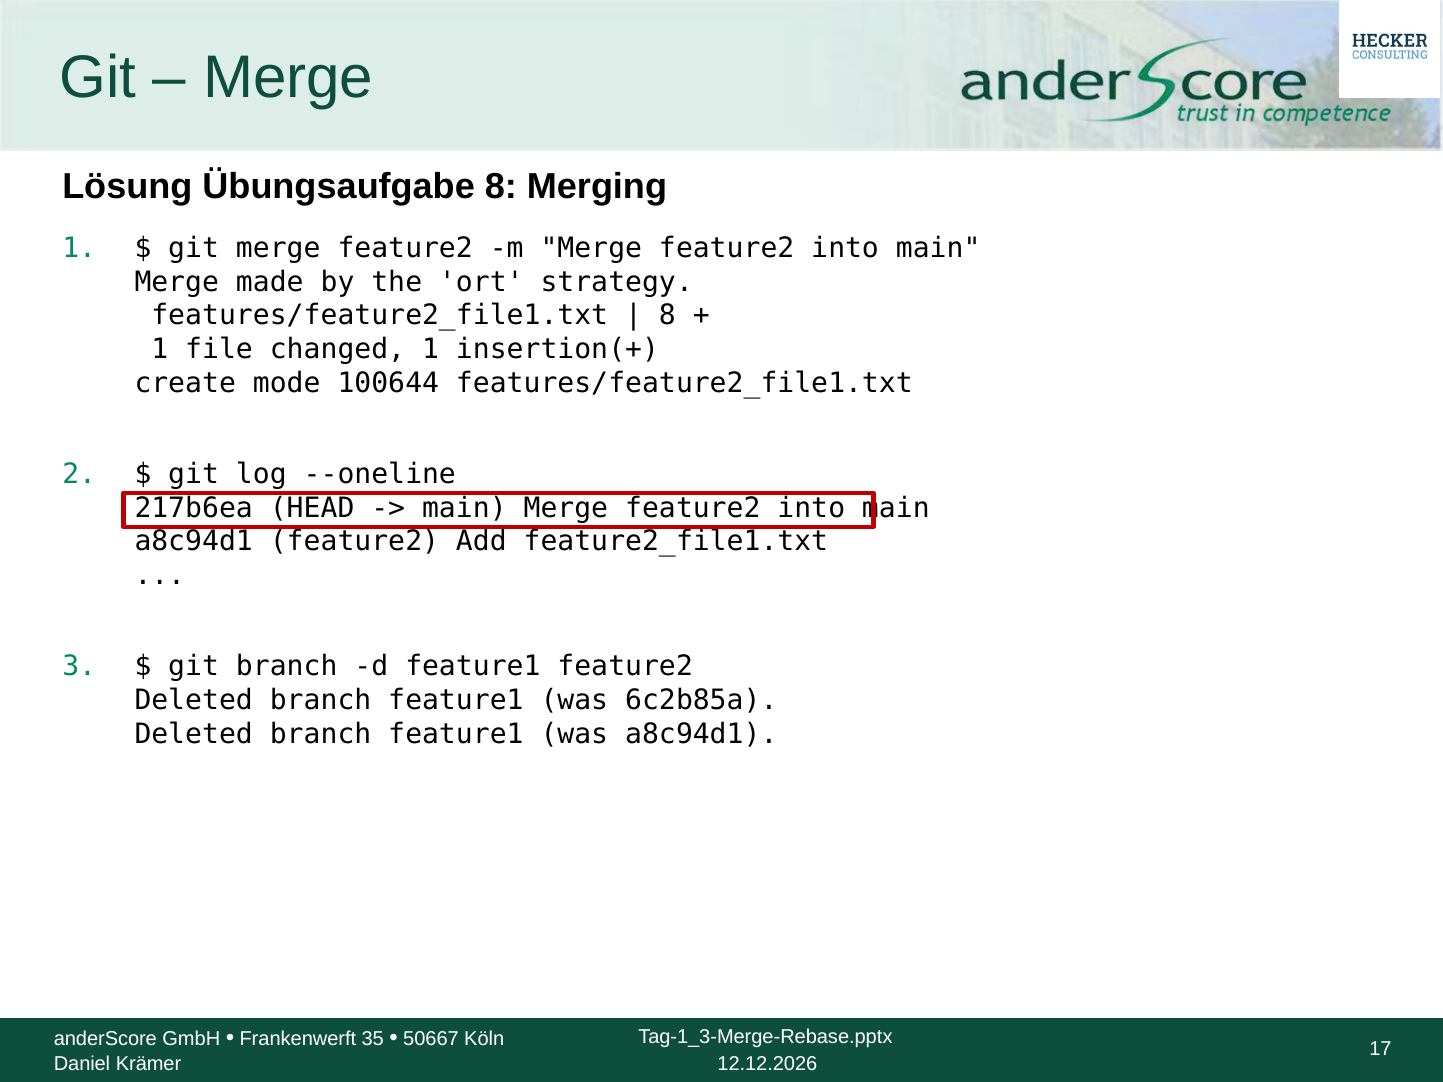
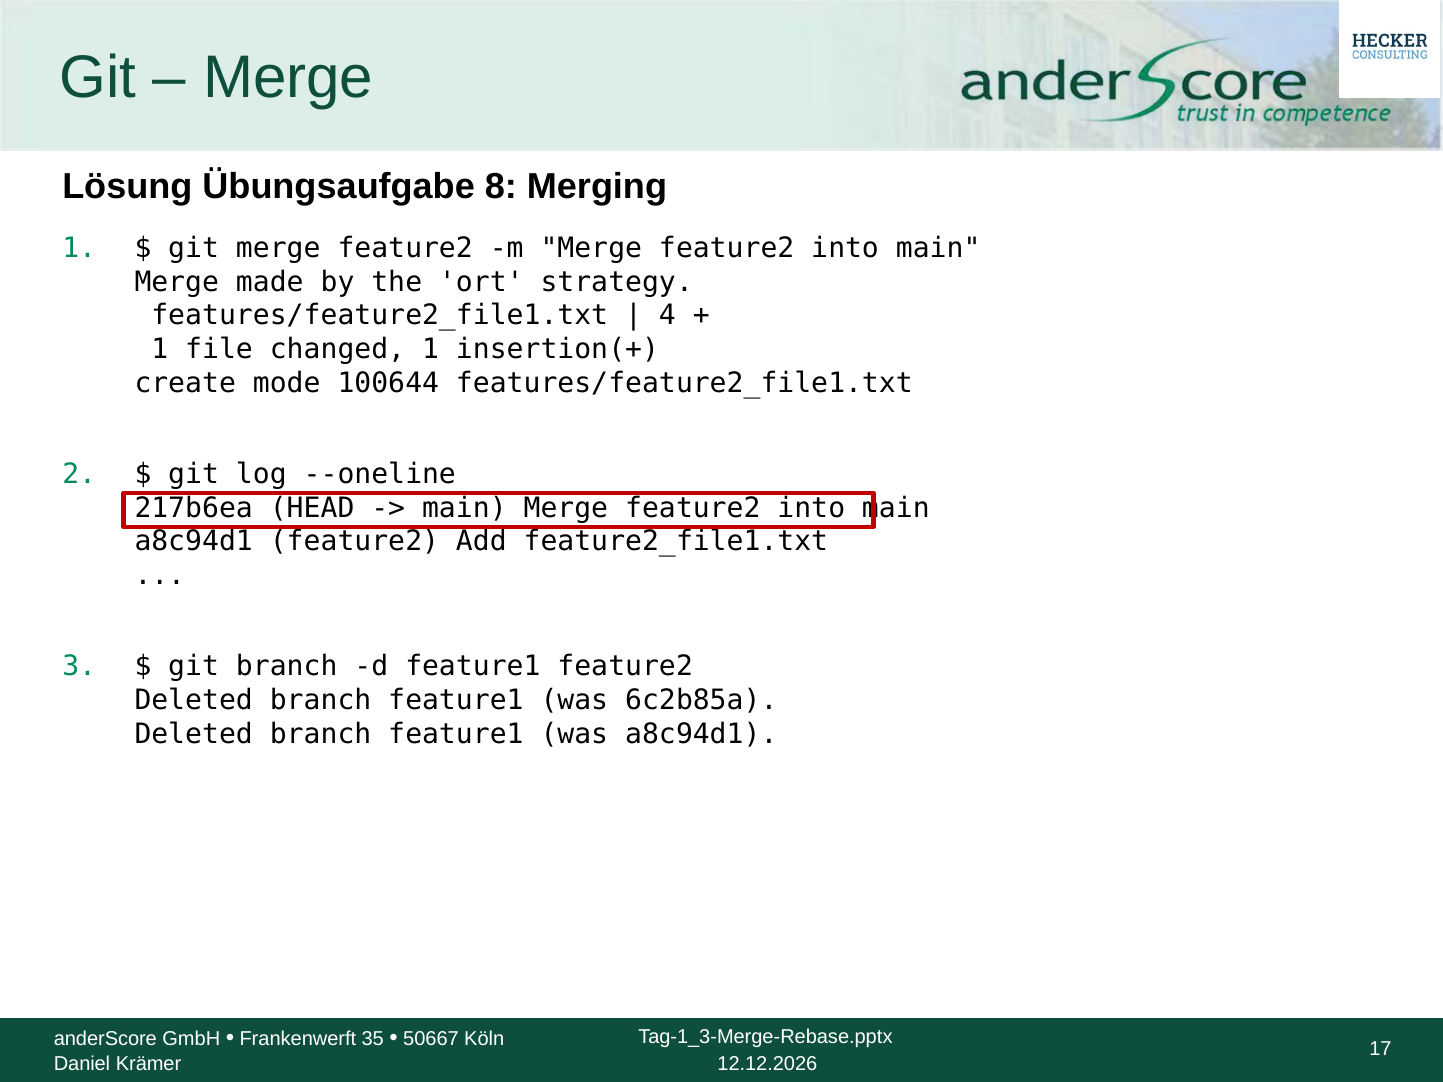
8 at (667, 316): 8 -> 4
